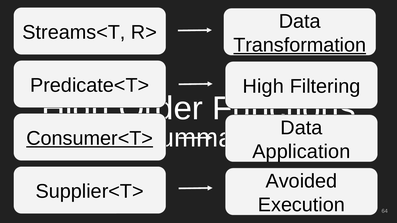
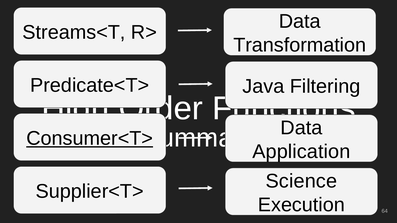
Transformation underline: present -> none
Predicate<T> High: High -> Java
Avoided: Avoided -> Science
